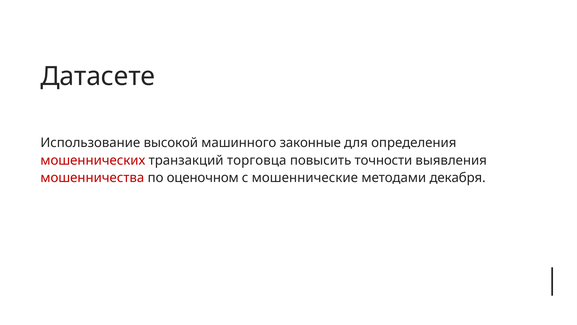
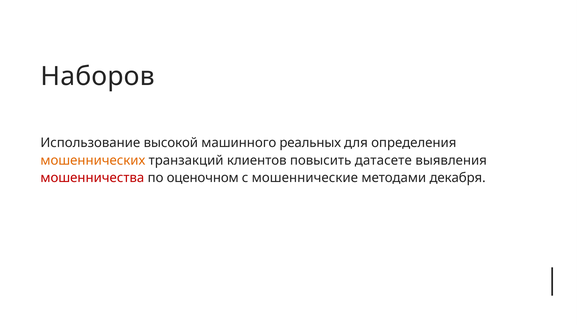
Датасете: Датасете -> Наборов
законные: законные -> реальных
мошеннических colour: red -> orange
торговца: торговца -> клиентов
точности: точности -> датасете
